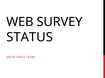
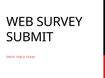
STATUS: STATUS -> SUBMIT
